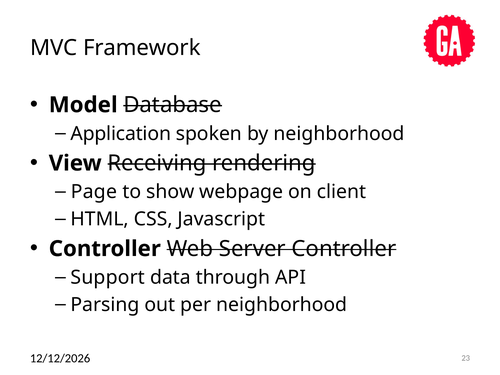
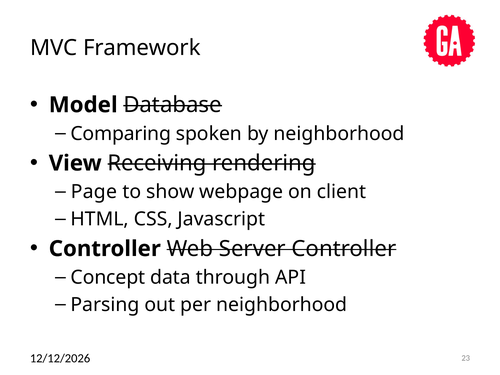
Application: Application -> Comparing
Support: Support -> Concept
